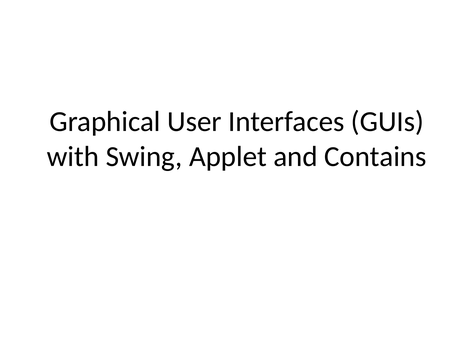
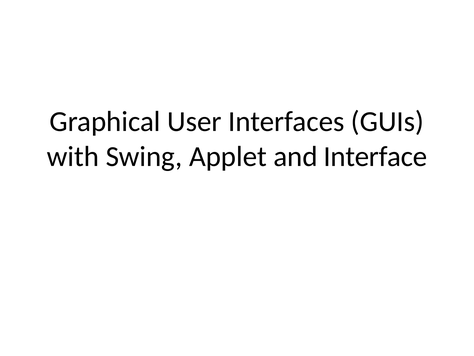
Contains: Contains -> Interface
